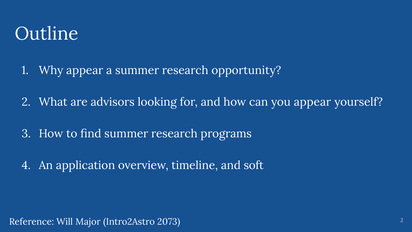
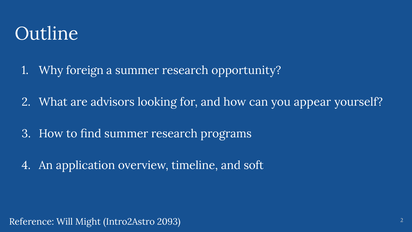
Why appear: appear -> foreign
Major: Major -> Might
2073: 2073 -> 2093
